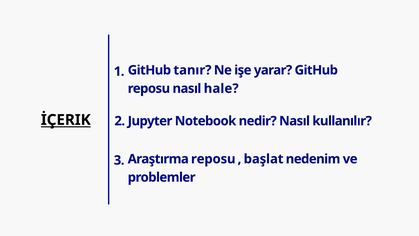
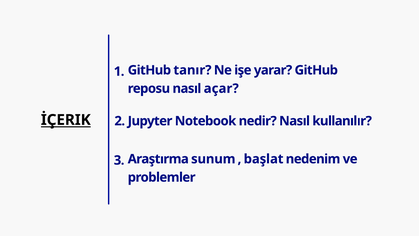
hale: hale -> açar
Araştırma reposu: reposu -> sunum
